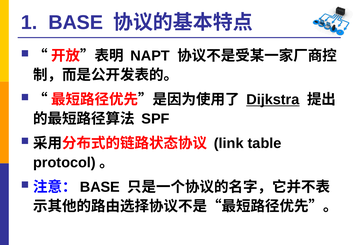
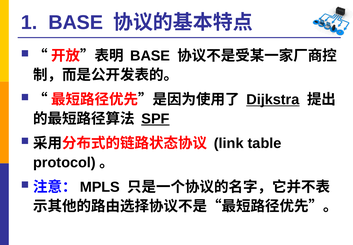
NAPT at (150, 56): NAPT -> BASE
SPF underline: none -> present
BASE at (100, 187): BASE -> MPLS
